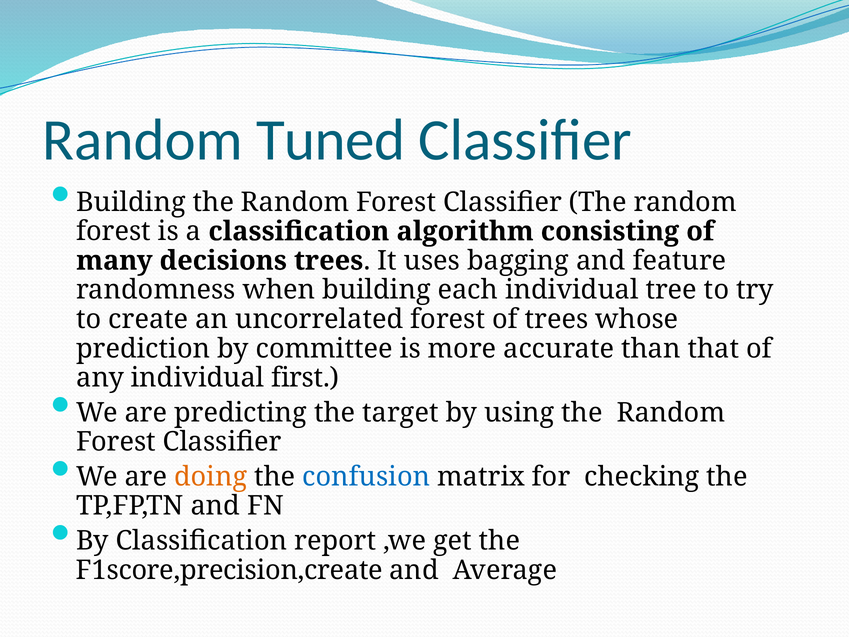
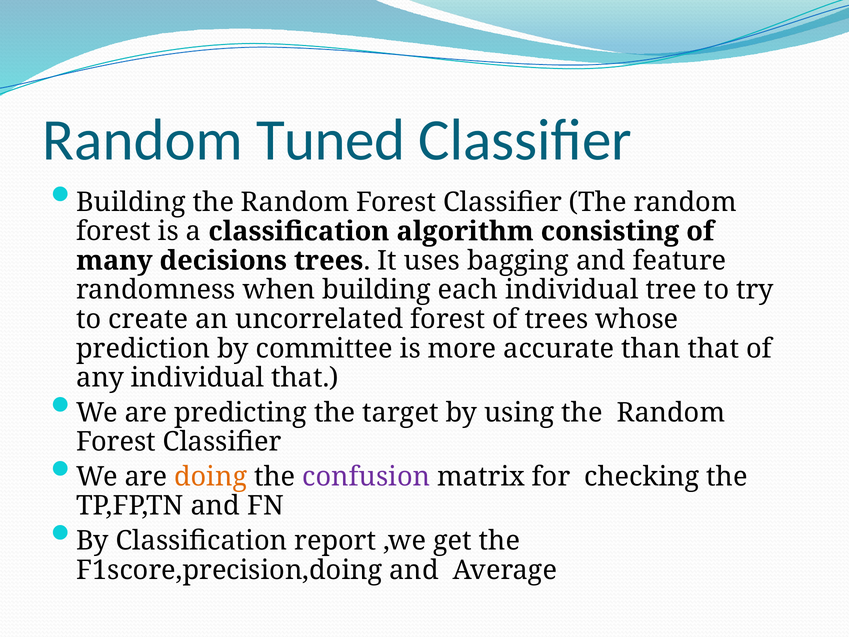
individual first: first -> that
confusion colour: blue -> purple
F1score,precision,create: F1score,precision,create -> F1score,precision,doing
